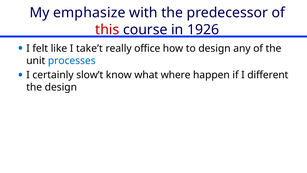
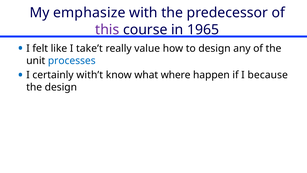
this colour: red -> purple
1926: 1926 -> 1965
office: office -> value
slow’t: slow’t -> with’t
different: different -> because
